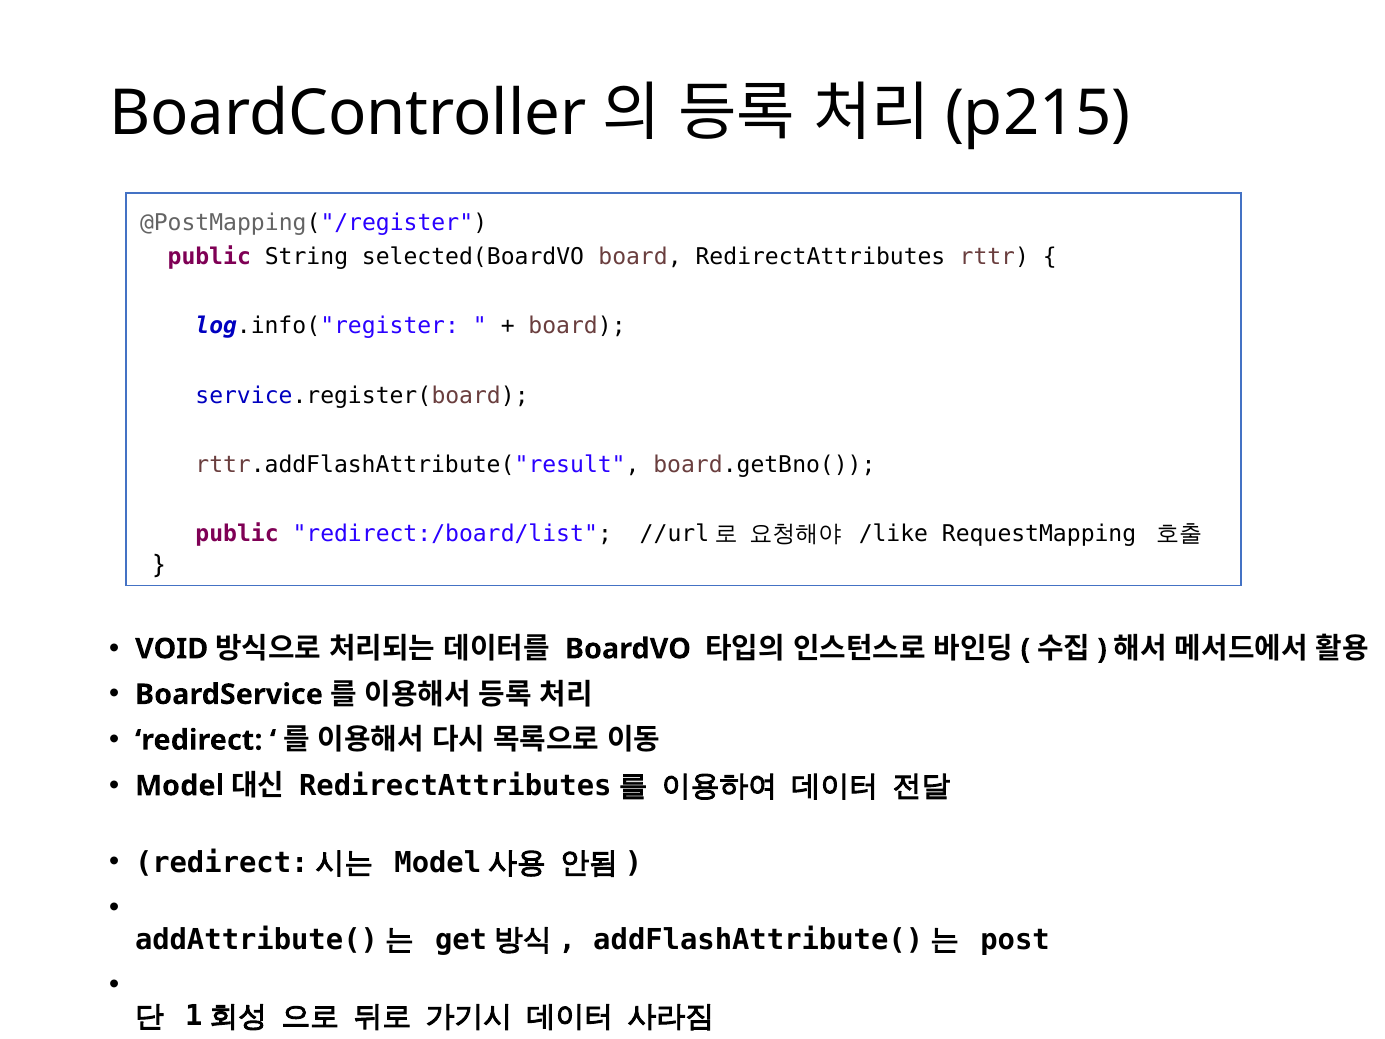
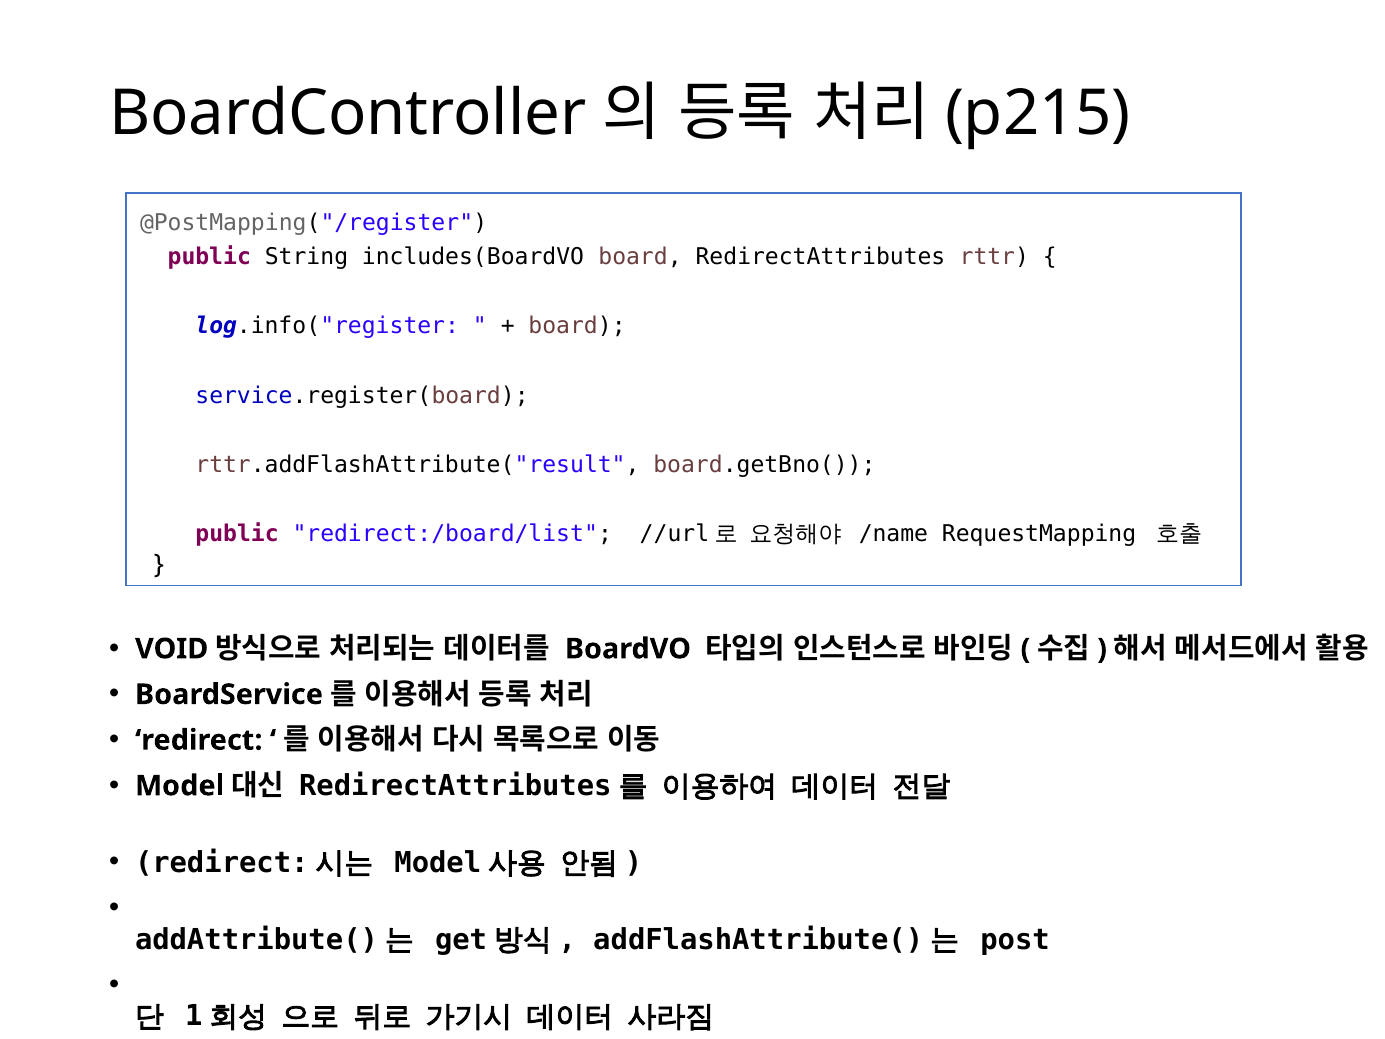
selected(BoardVO: selected(BoardVO -> includes(BoardVO
/like: /like -> /name
